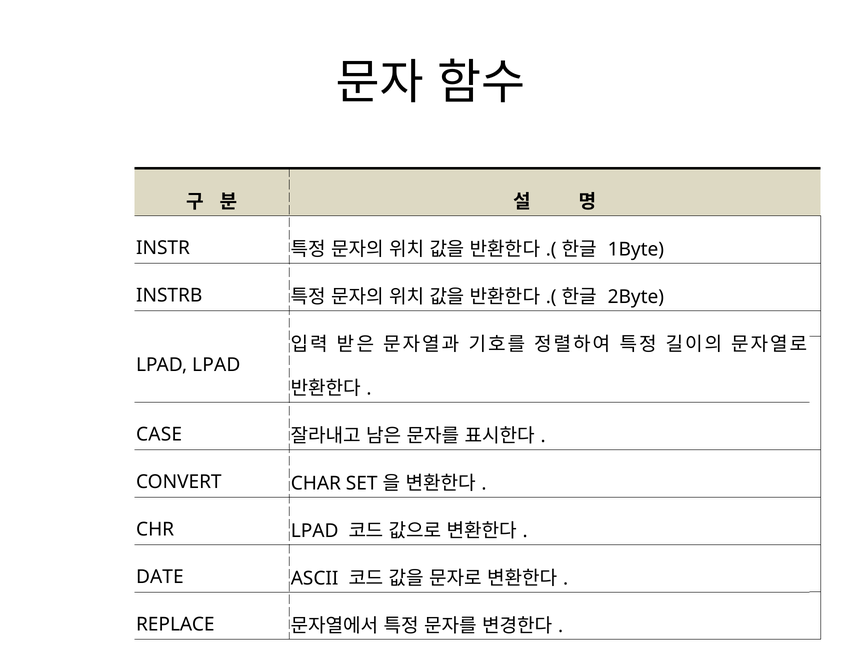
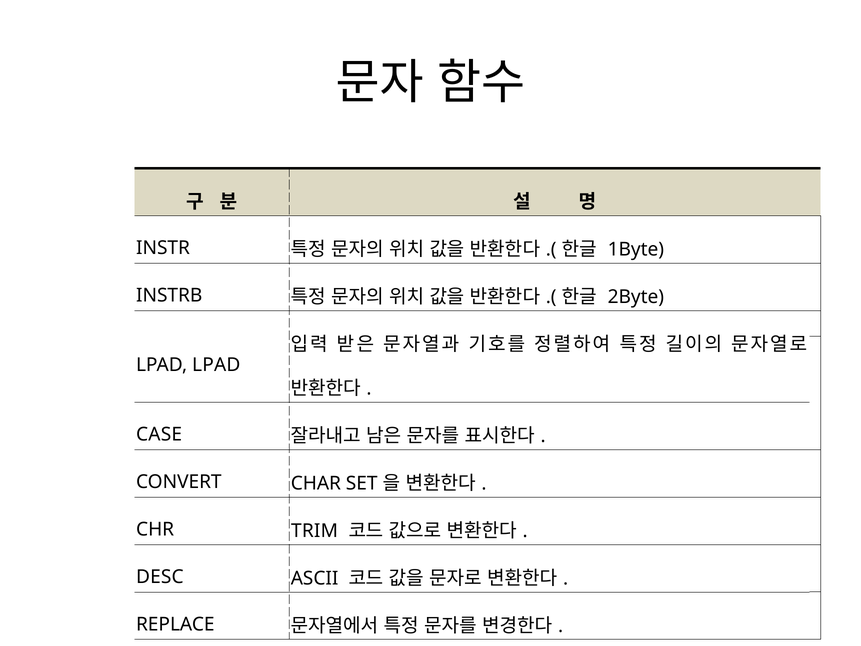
CHR LPAD: LPAD -> TRIM
DATE: DATE -> DESC
